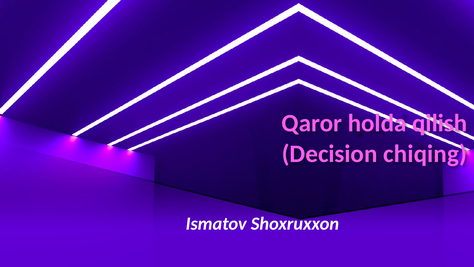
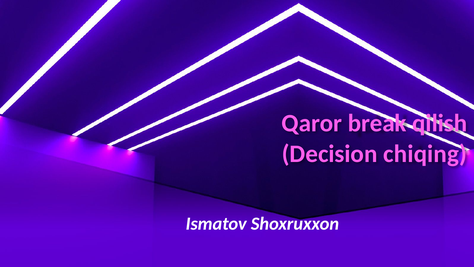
holda: holda -> break
